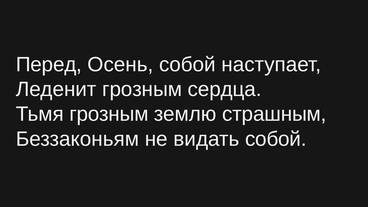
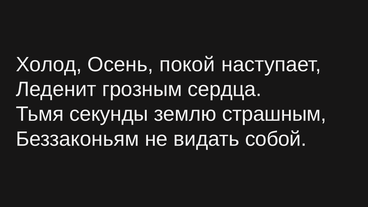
Перед: Перед -> Холод
Осень собой: собой -> покой
Тьмя грозным: грозным -> секунды
